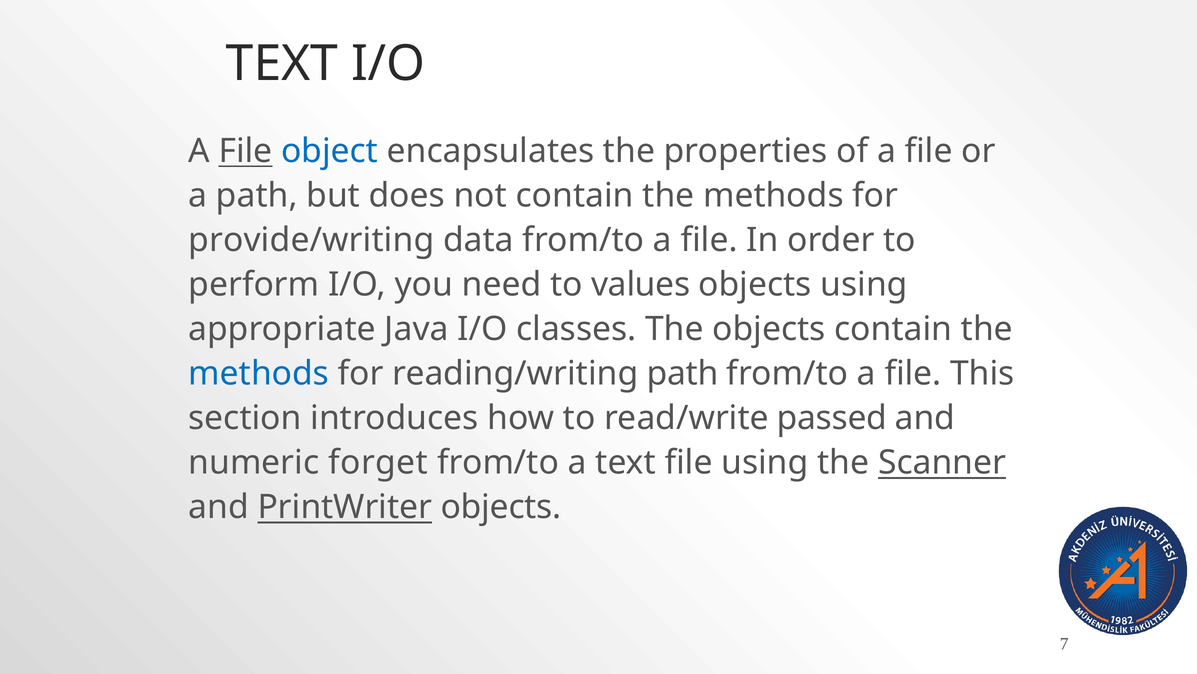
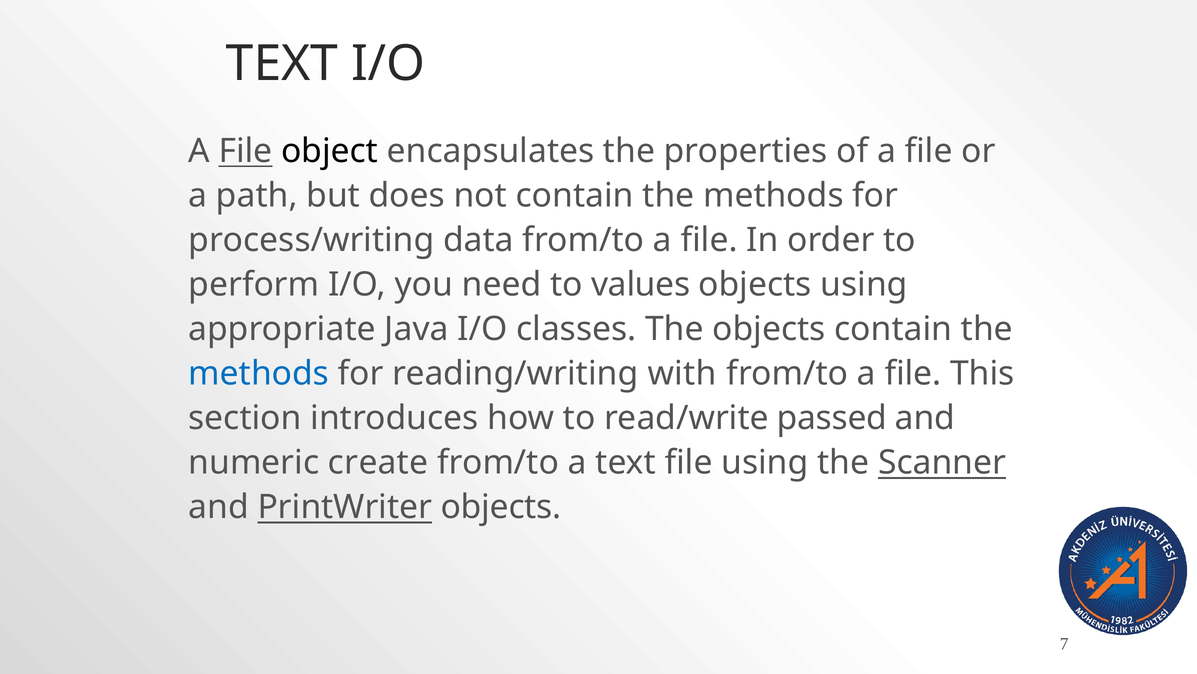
object colour: blue -> black
provide/writing: provide/writing -> process/writing
reading/writing path: path -> with
forget: forget -> create
